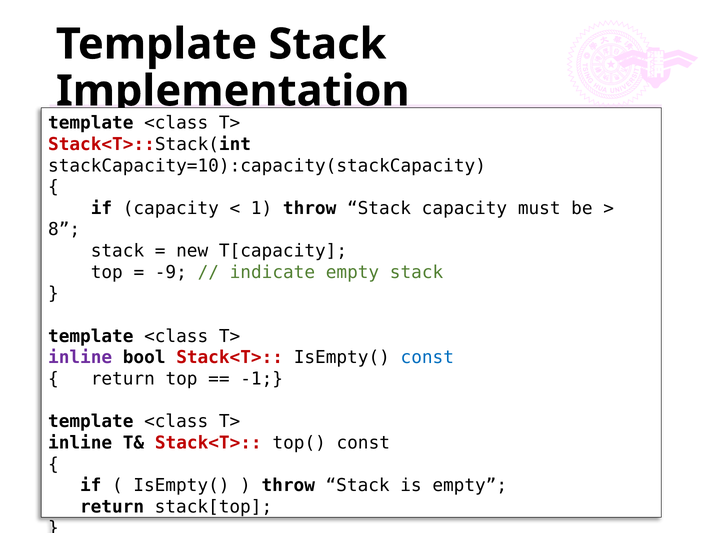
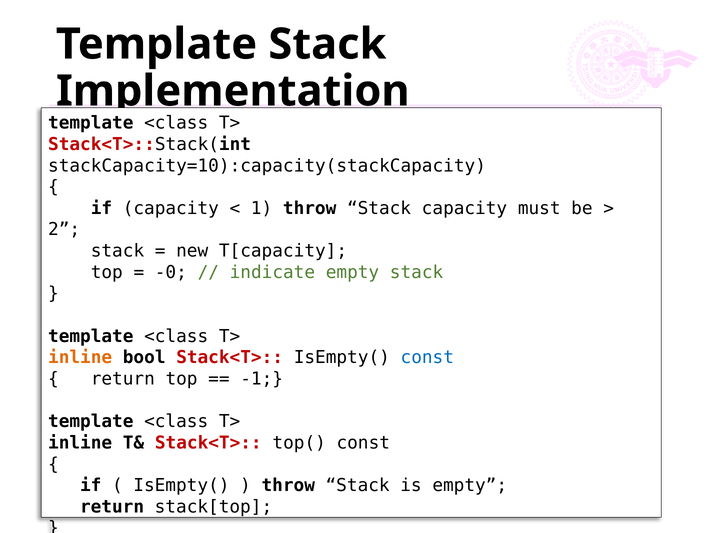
8: 8 -> 2
-9: -9 -> -0
inline at (80, 357) colour: purple -> orange
